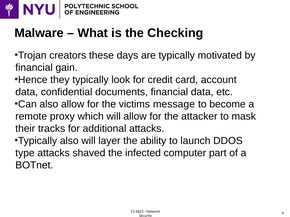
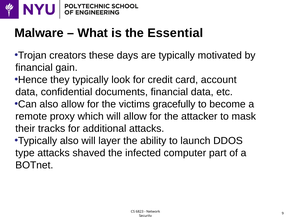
Checking: Checking -> Essential
message: message -> gracefully
